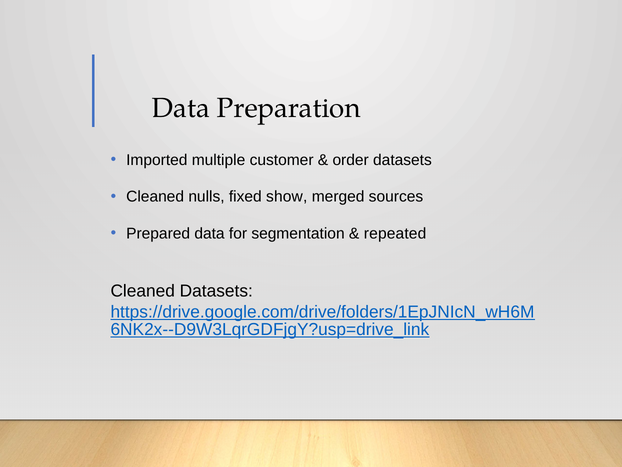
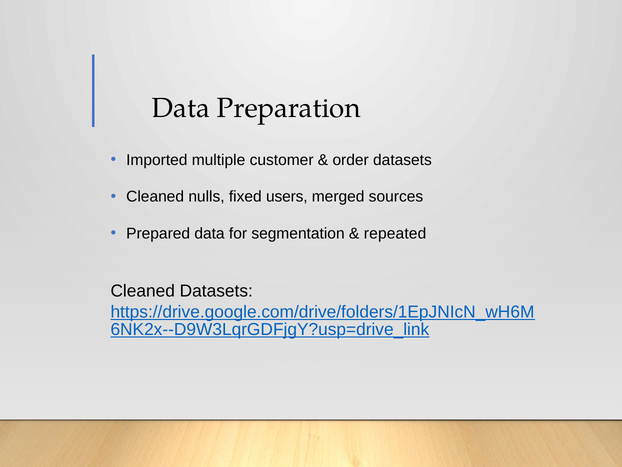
show: show -> users
